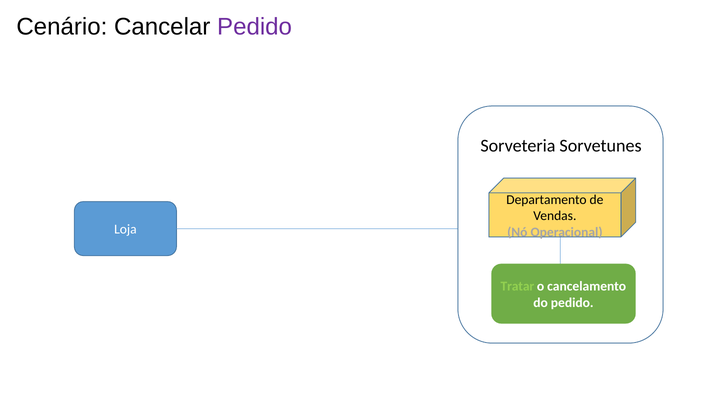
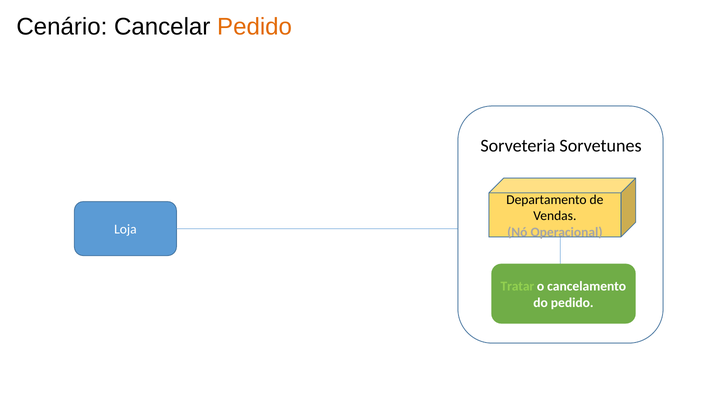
Pedido at (255, 27) colour: purple -> orange
